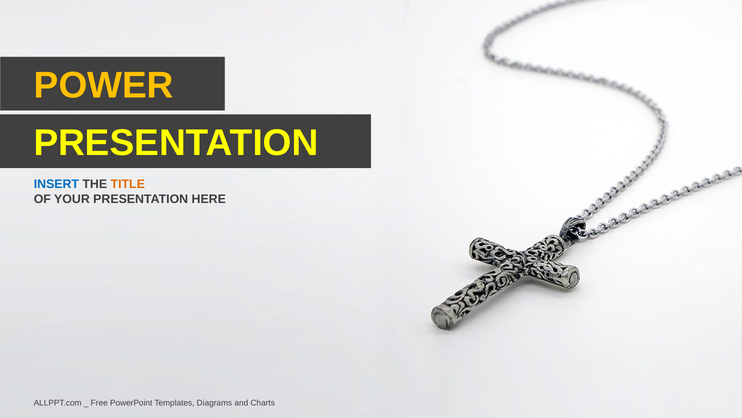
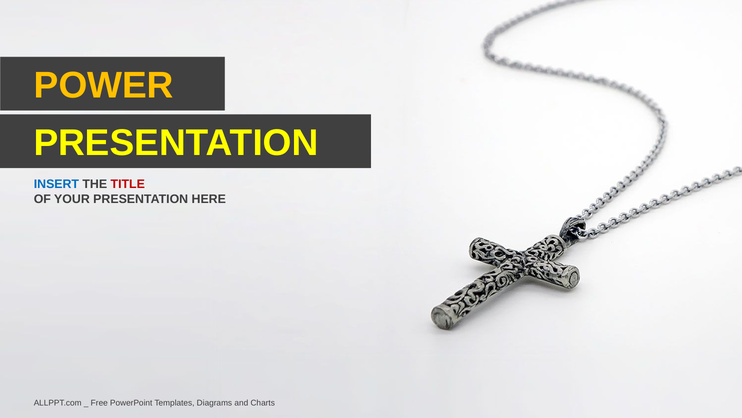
TITLE colour: orange -> red
